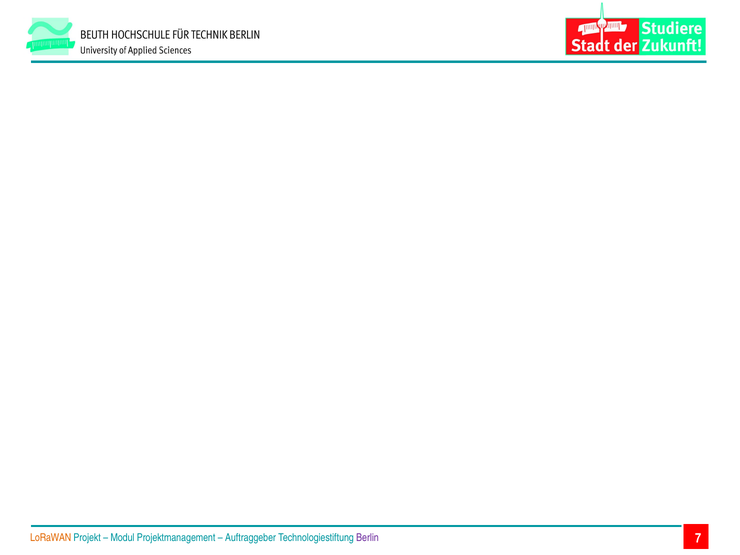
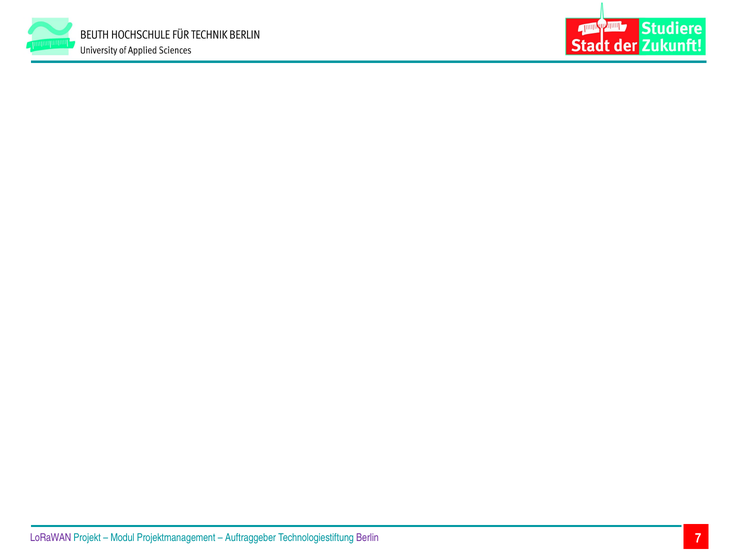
LoRaWAN colour: orange -> purple
